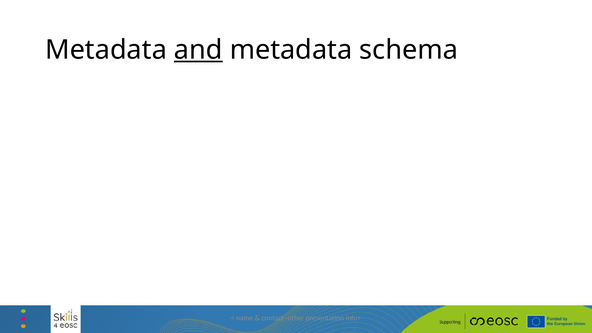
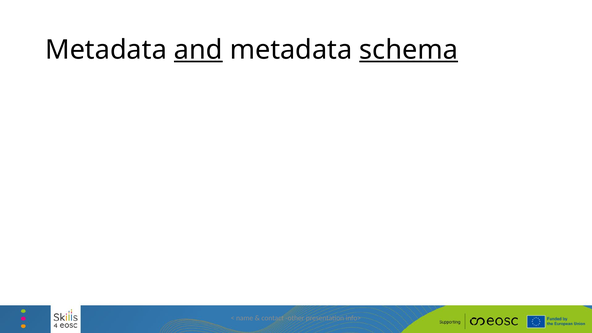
schema underline: none -> present
